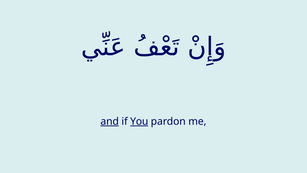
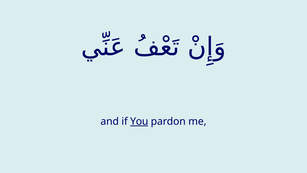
and underline: present -> none
